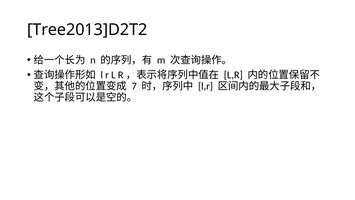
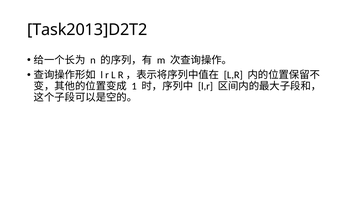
Tree2013]D2T2: Tree2013]D2T2 -> Task2013]D2T2
7: 7 -> 1
